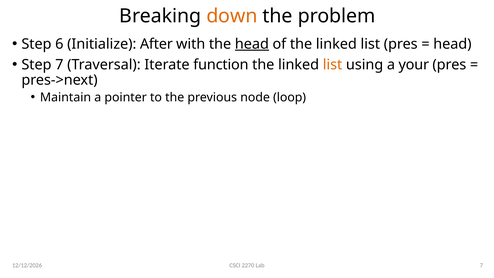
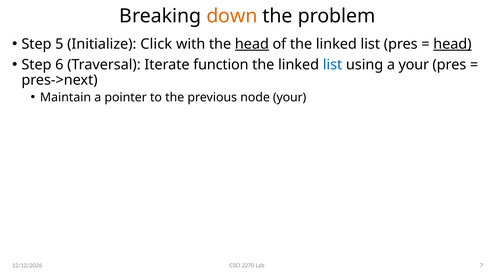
6: 6 -> 5
After: After -> Click
head at (452, 44) underline: none -> present
Step 7: 7 -> 6
list at (333, 65) colour: orange -> blue
node loop: loop -> your
